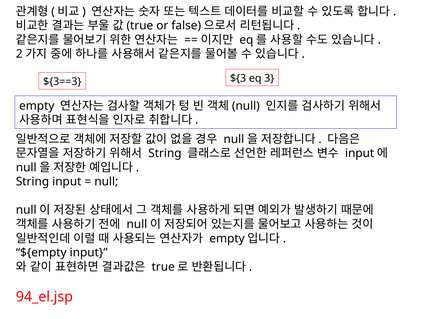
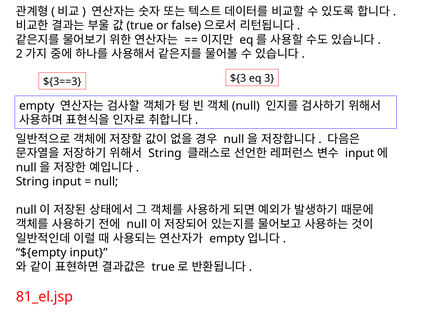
94_el.jsp: 94_el.jsp -> 81_el.jsp
